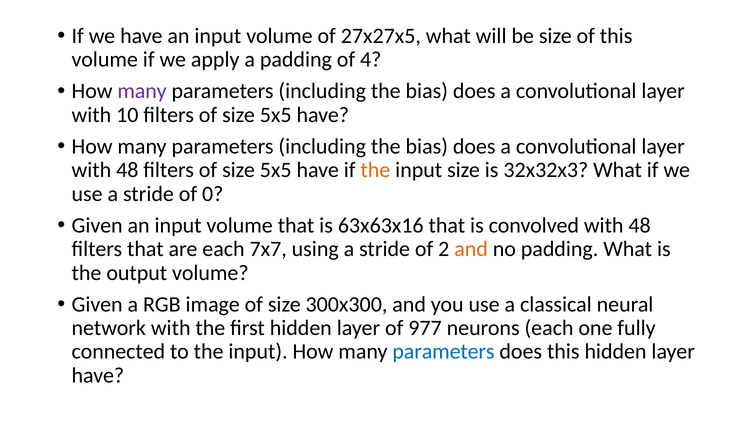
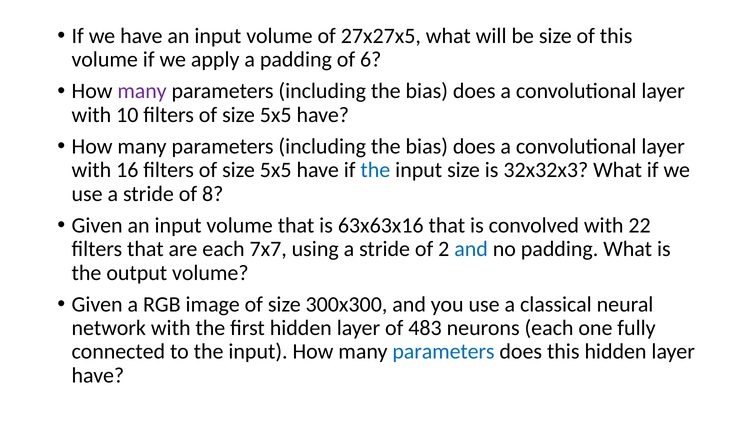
4: 4 -> 6
48 at (127, 170): 48 -> 16
the at (375, 170) colour: orange -> blue
0: 0 -> 8
convolved with 48: 48 -> 22
and at (471, 249) colour: orange -> blue
977: 977 -> 483
